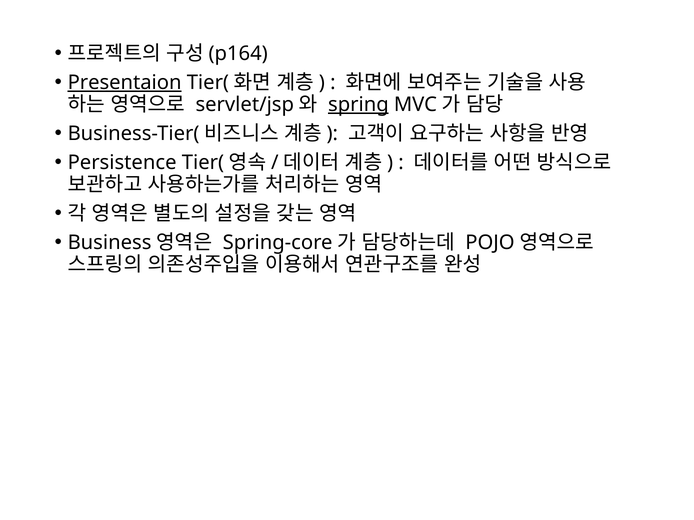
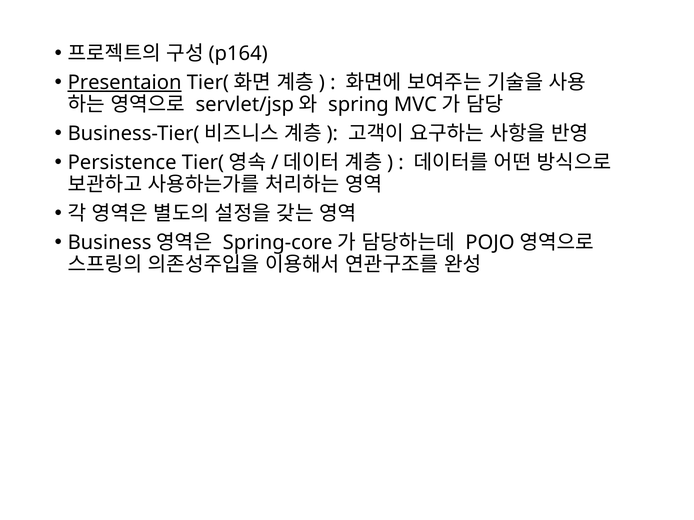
spring underline: present -> none
